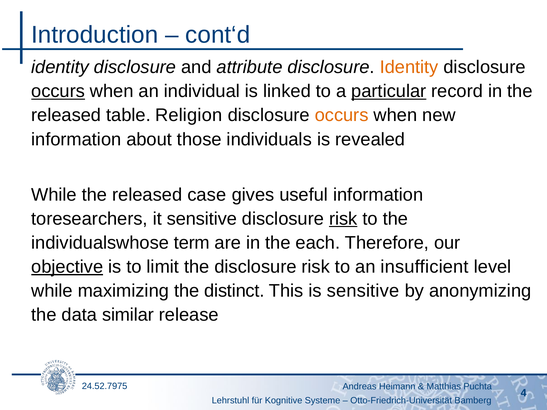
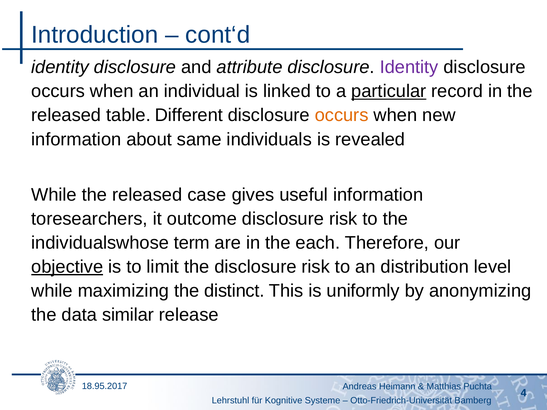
Identity at (409, 67) colour: orange -> purple
occurs at (58, 91) underline: present -> none
Religion: Religion -> Different
those: those -> same
it sensitive: sensitive -> outcome
risk at (343, 219) underline: present -> none
insufficient: insufficient -> distribution
is sensitive: sensitive -> uniformly
24.52.7975: 24.52.7975 -> 18.95.2017
